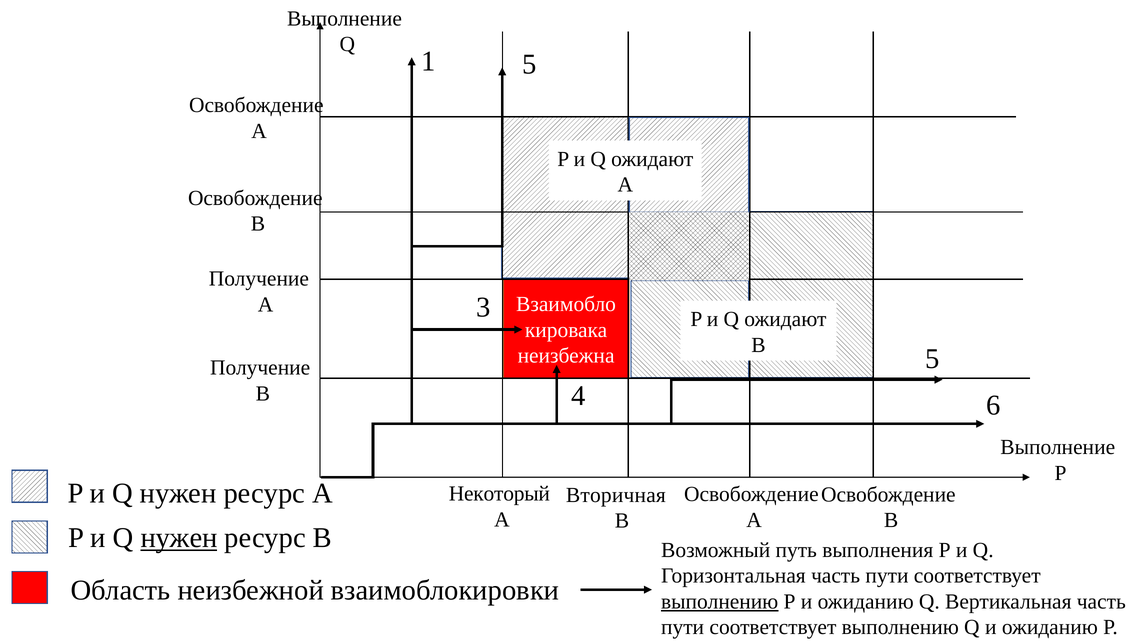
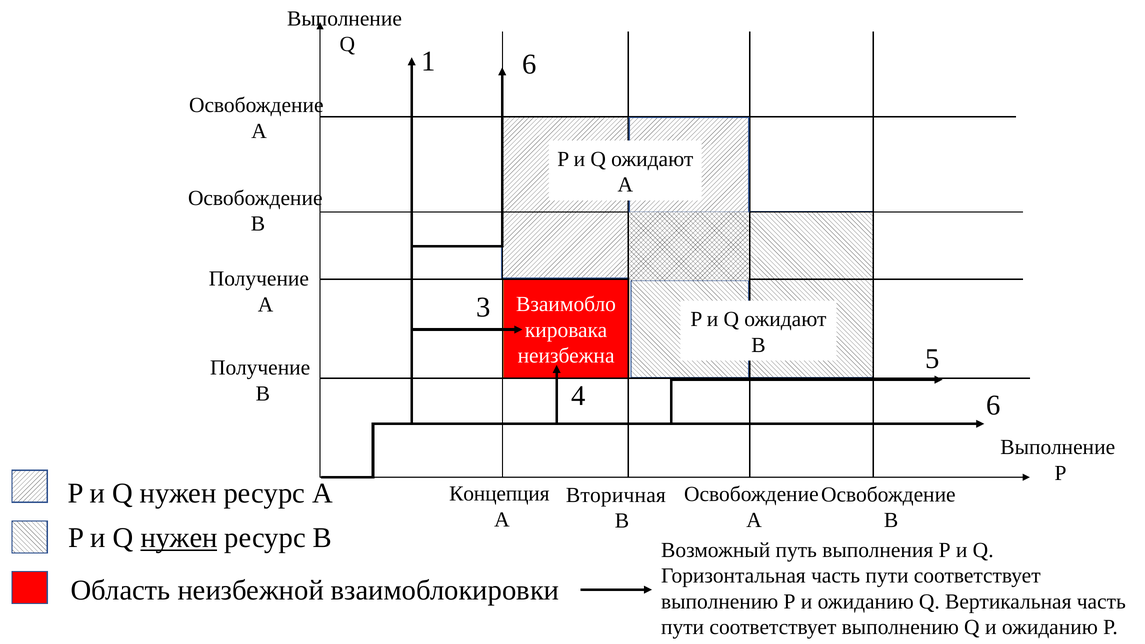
1 5: 5 -> 6
Некоторый: Некоторый -> Концепция
выполнению at (720, 602) underline: present -> none
